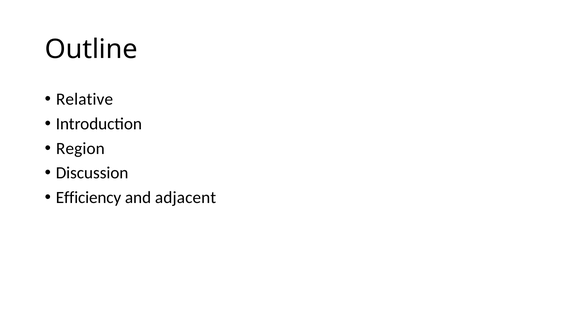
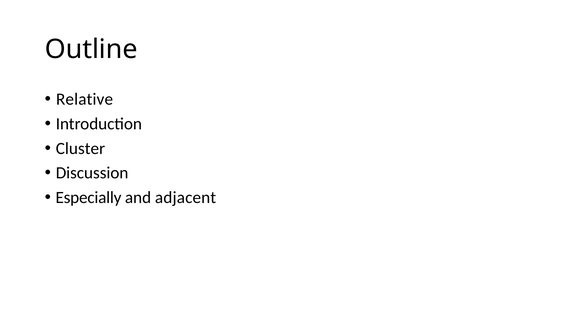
Region: Region -> Cluster
Efficiency: Efficiency -> Especially
